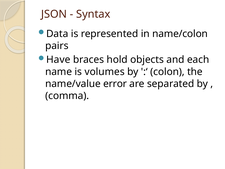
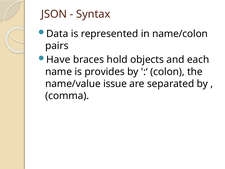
volumes: volumes -> provides
error: error -> issue
